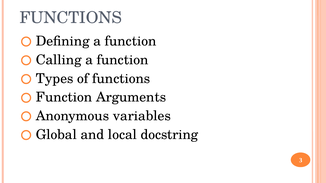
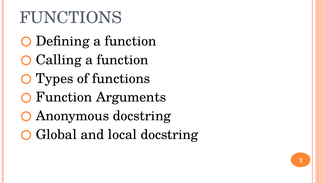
Anonymous variables: variables -> docstring
